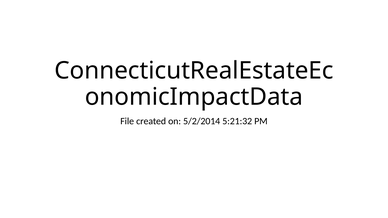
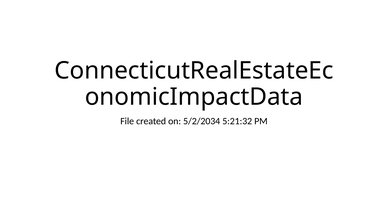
5/2/2014: 5/2/2014 -> 5/2/2034
